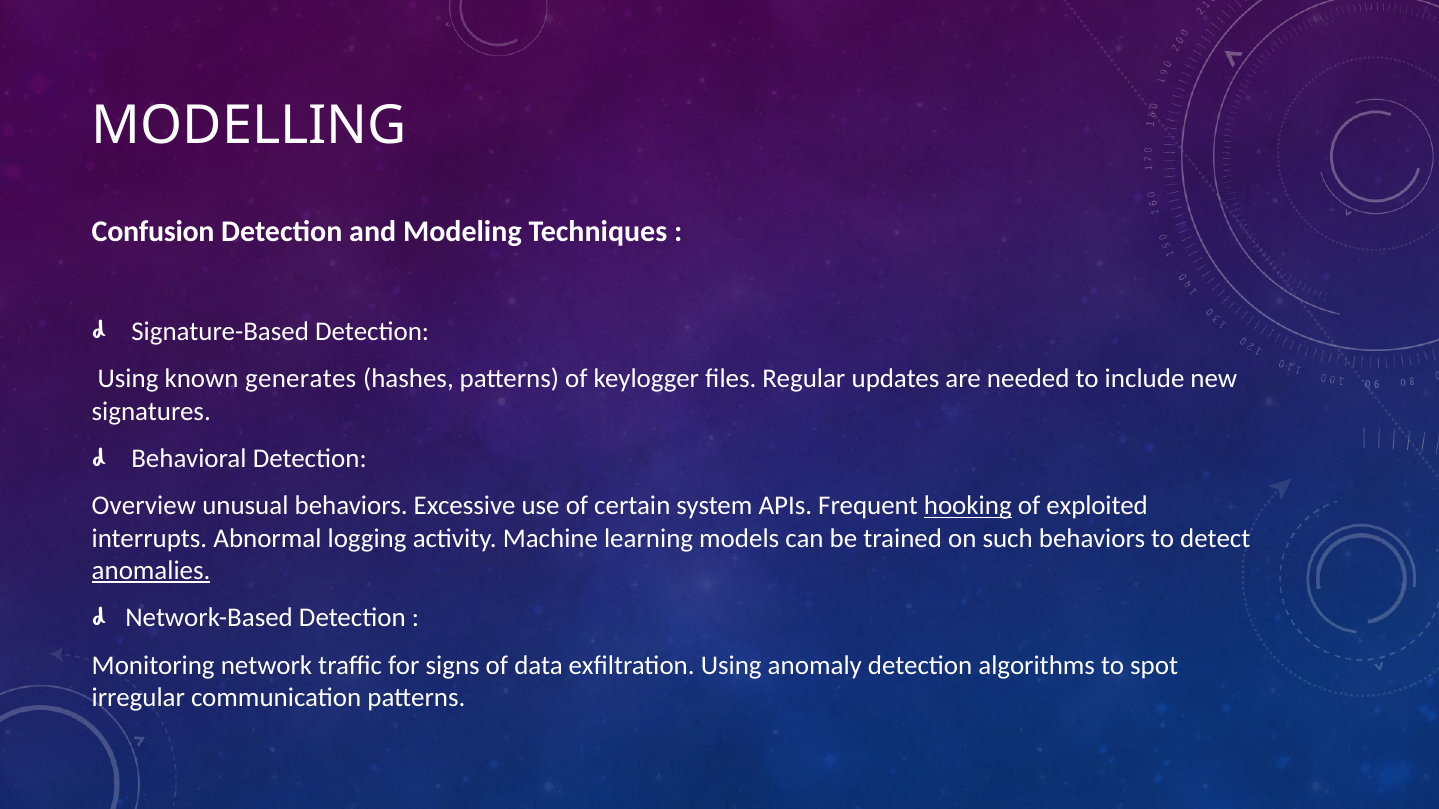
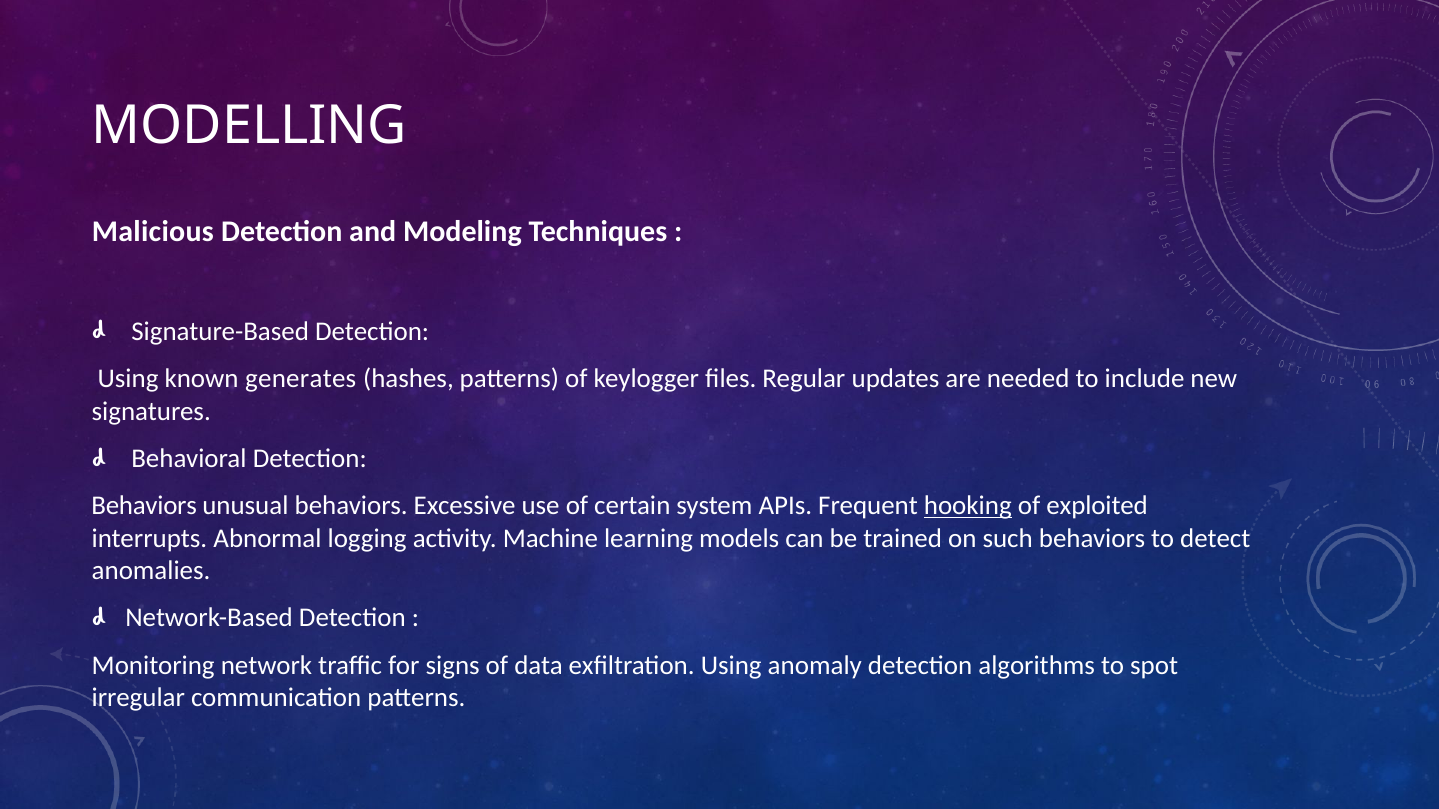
Confusion: Confusion -> Malicious
Overview at (144, 506): Overview -> Behaviors
anomalies underline: present -> none
